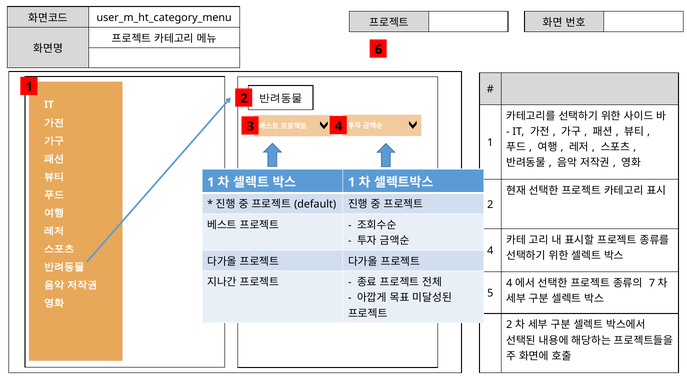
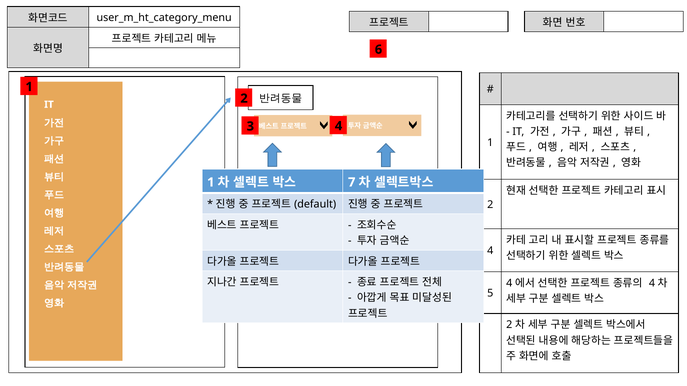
1 at (352, 182): 1 -> 7
7 at (652, 284): 7 -> 4
